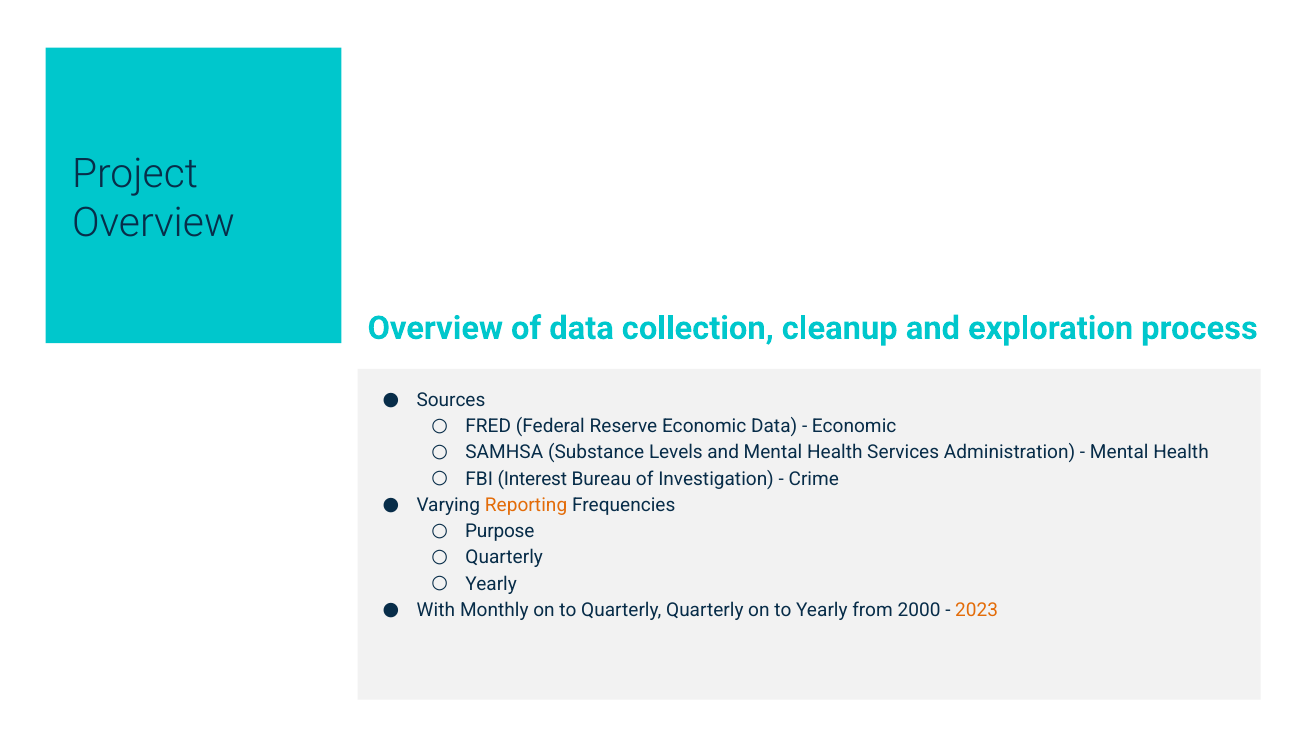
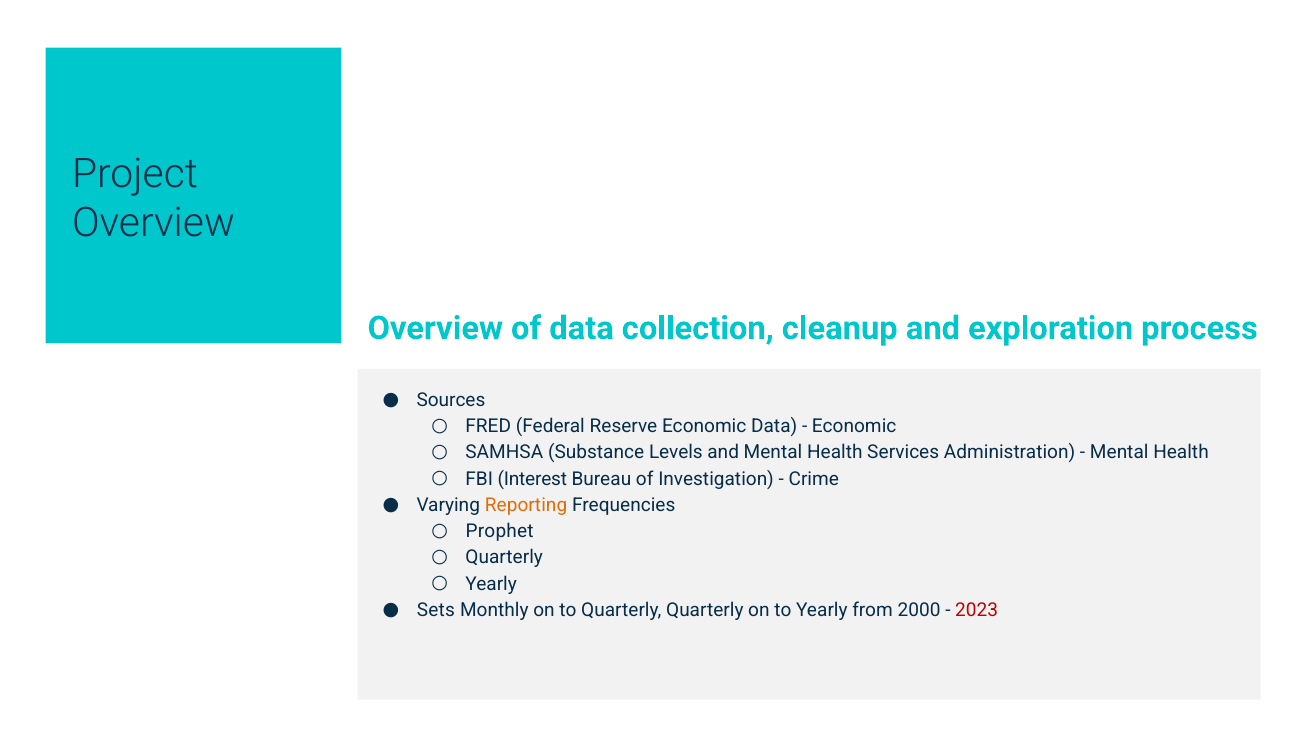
Purpose: Purpose -> Prophet
With: With -> Sets
2023 colour: orange -> red
